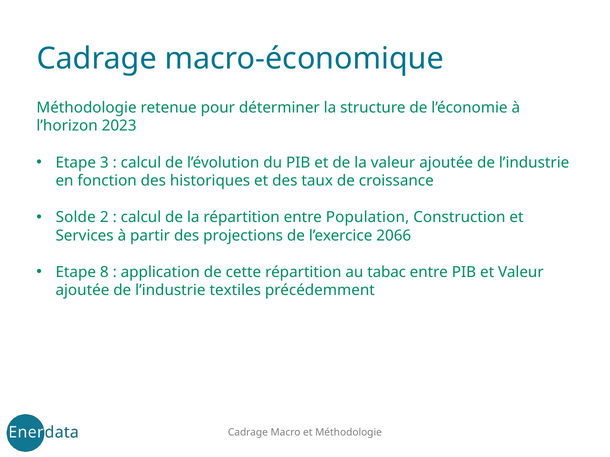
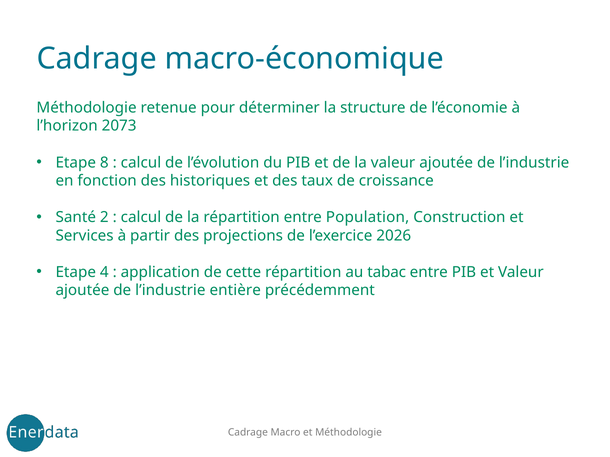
2023: 2023 -> 2073
3: 3 -> 8
Solde: Solde -> Santé
2066: 2066 -> 2026
8: 8 -> 4
textiles: textiles -> entière
